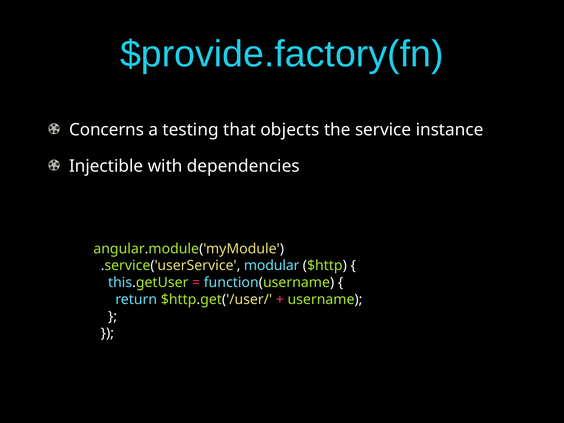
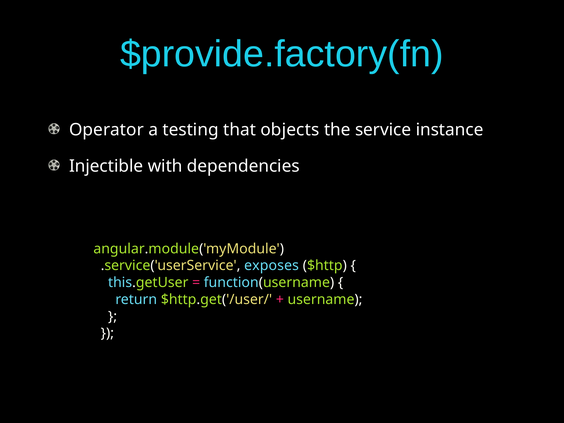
Concerns: Concerns -> Operator
modular: modular -> exposes
